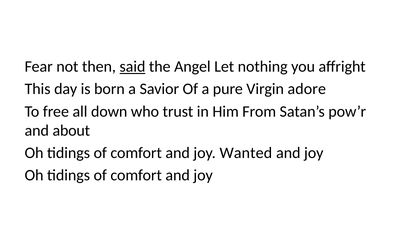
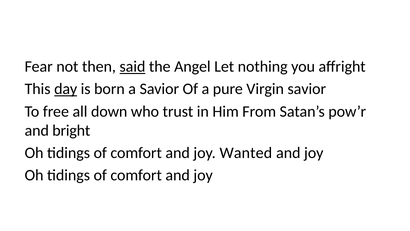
day underline: none -> present
Virgin adore: adore -> savior
about: about -> bright
